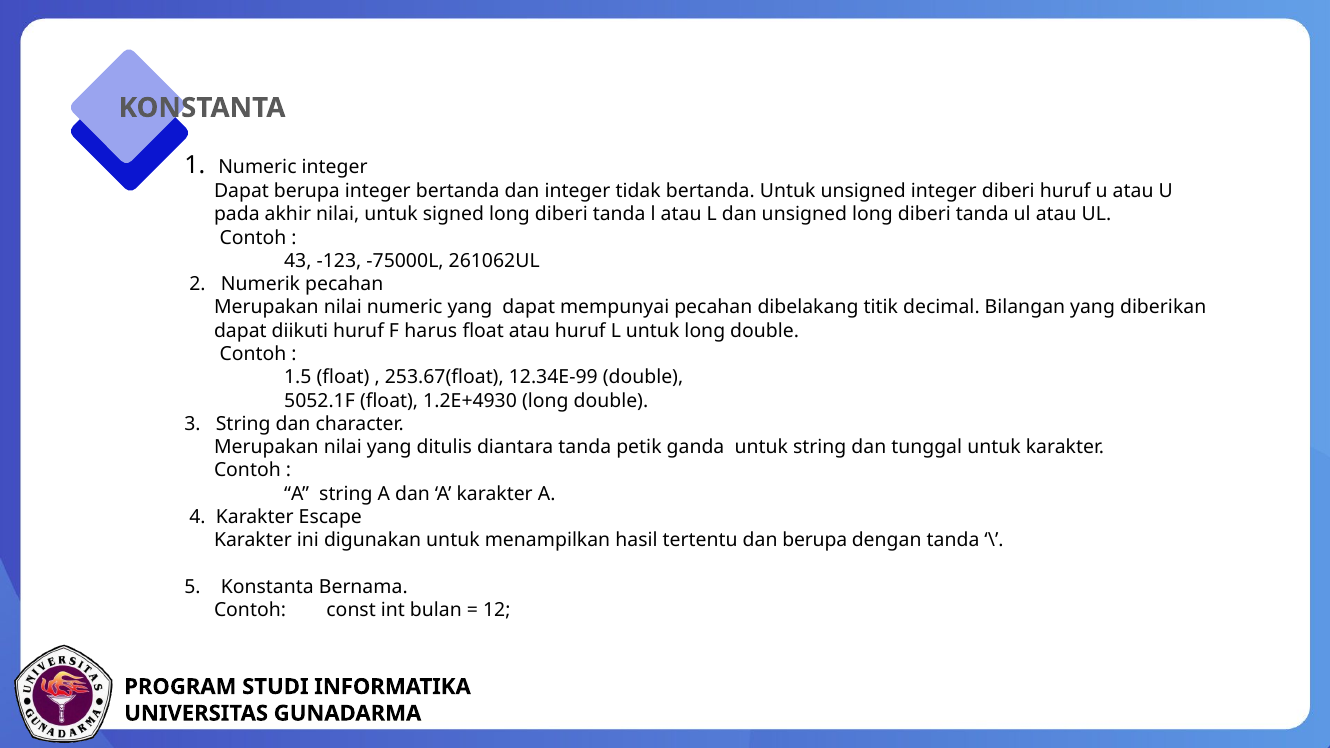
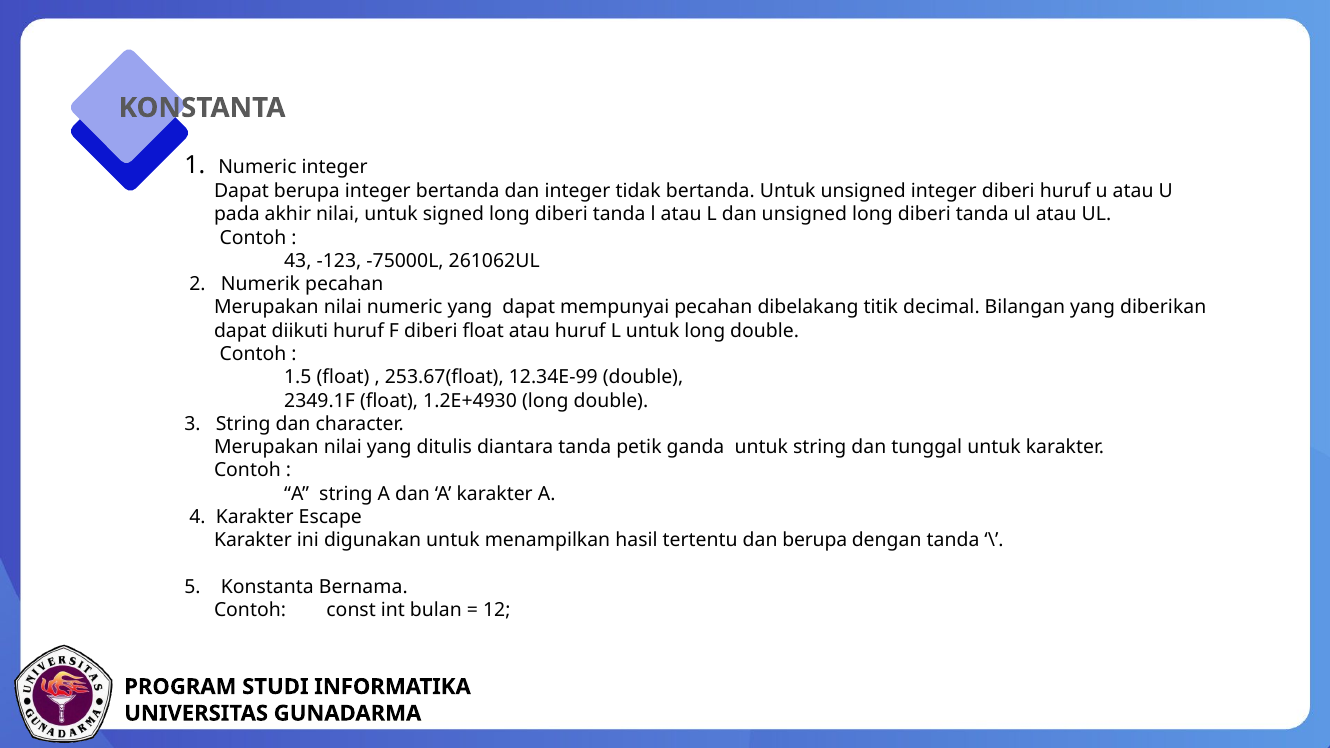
F harus: harus -> diberi
5052.1F: 5052.1F -> 2349.1F
